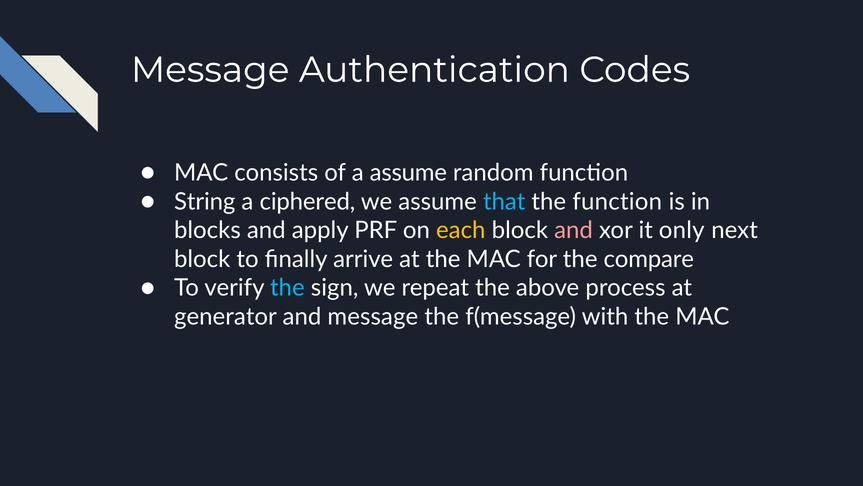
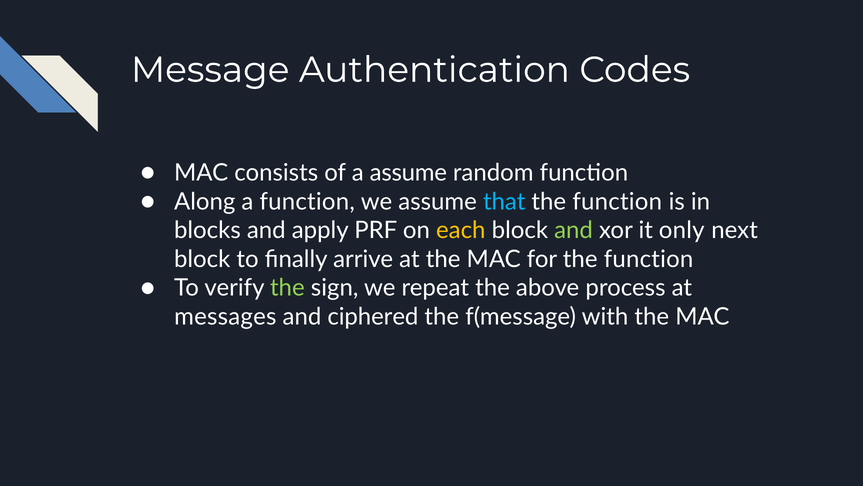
String: String -> Along
a ciphered: ciphered -> function
and at (574, 230) colour: pink -> light green
for the compare: compare -> function
the at (287, 288) colour: light blue -> light green
generator: generator -> messages
and message: message -> ciphered
